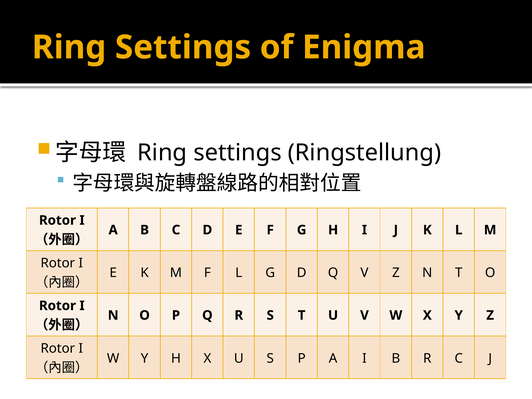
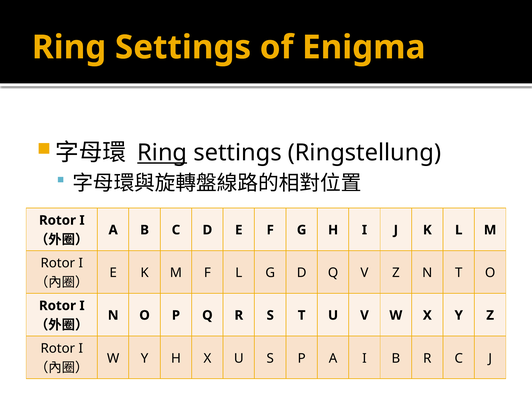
Ring at (162, 153) underline: none -> present
